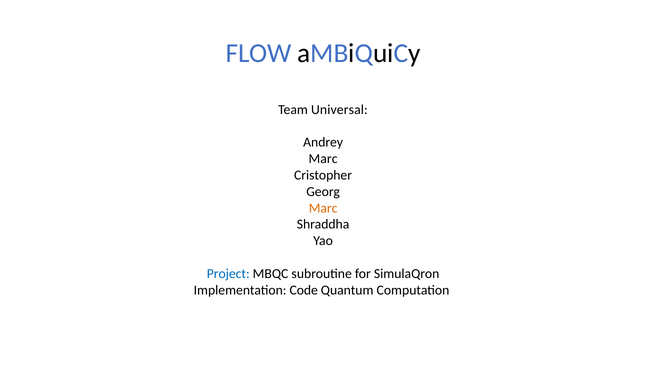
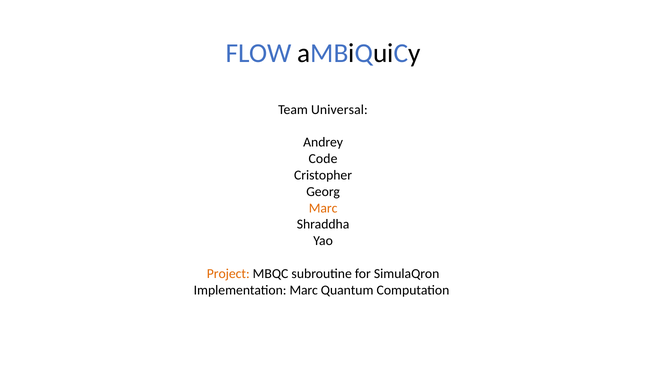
Marc at (323, 159): Marc -> Code
Project colour: blue -> orange
Implementation Code: Code -> Marc
